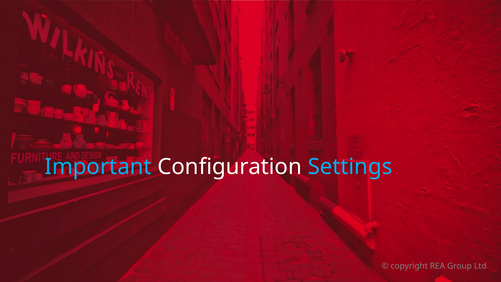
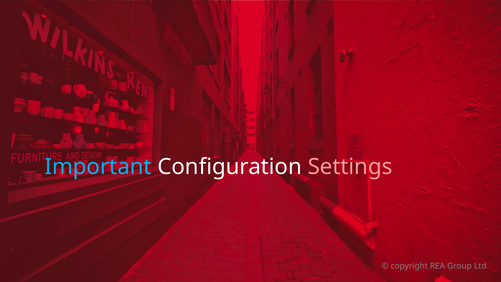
Settings colour: light blue -> pink
